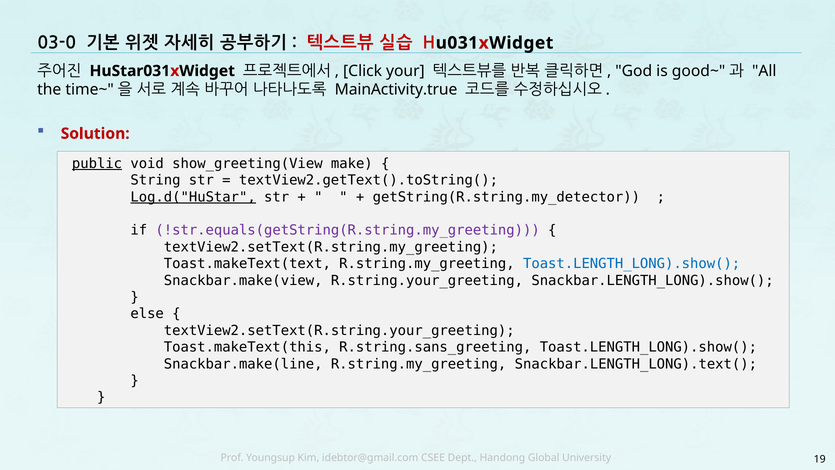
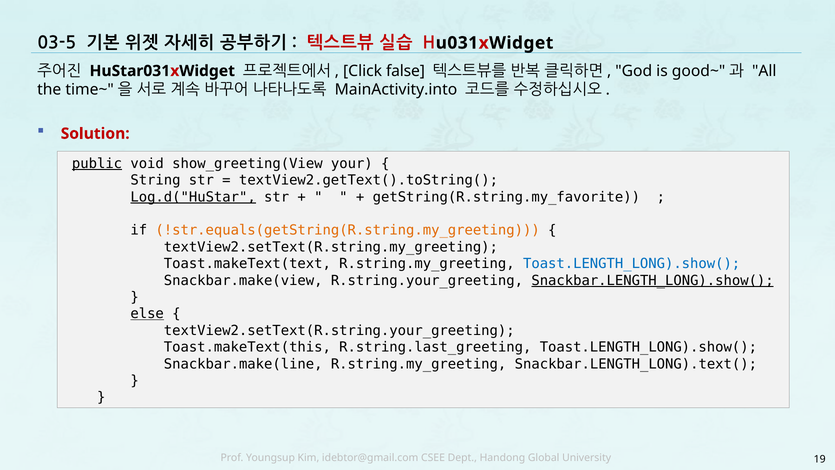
03-0: 03-0 -> 03-5
your: your -> false
MainActivity.true: MainActivity.true -> MainActivity.into
make: make -> your
getString(R.string.my_detector: getString(R.string.my_detector -> getString(R.string.my_favorite
!str.equals(getString(R.string.my_greeting colour: purple -> orange
Snackbar.LENGTH_LONG).show( underline: none -> present
else underline: none -> present
R.string.sans_greeting: R.string.sans_greeting -> R.string.last_greeting
